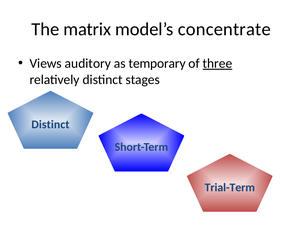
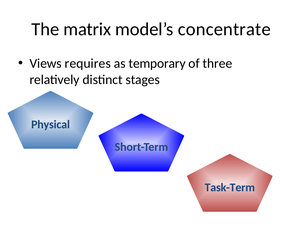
auditory: auditory -> requires
three underline: present -> none
Distinct at (50, 125): Distinct -> Physical
Trial-Term: Trial-Term -> Task-Term
